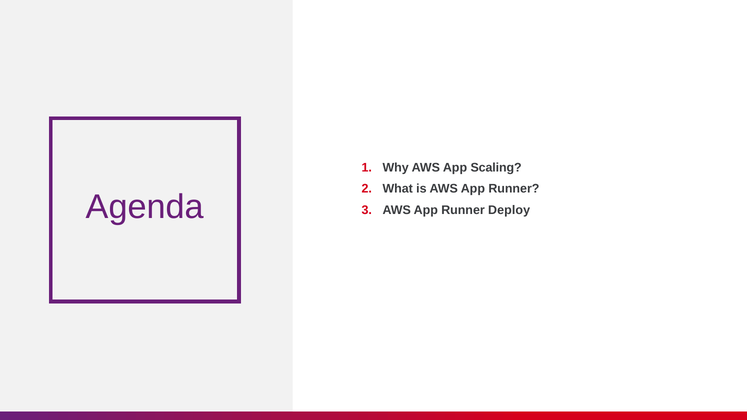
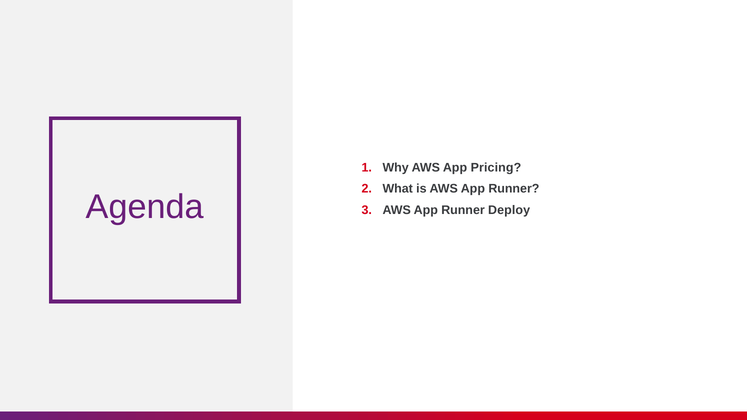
Scaling: Scaling -> Pricing
